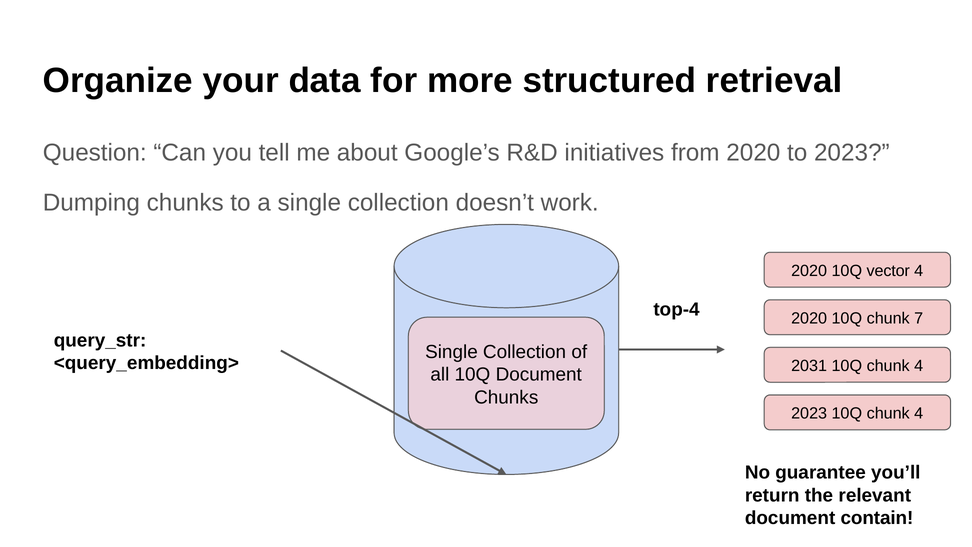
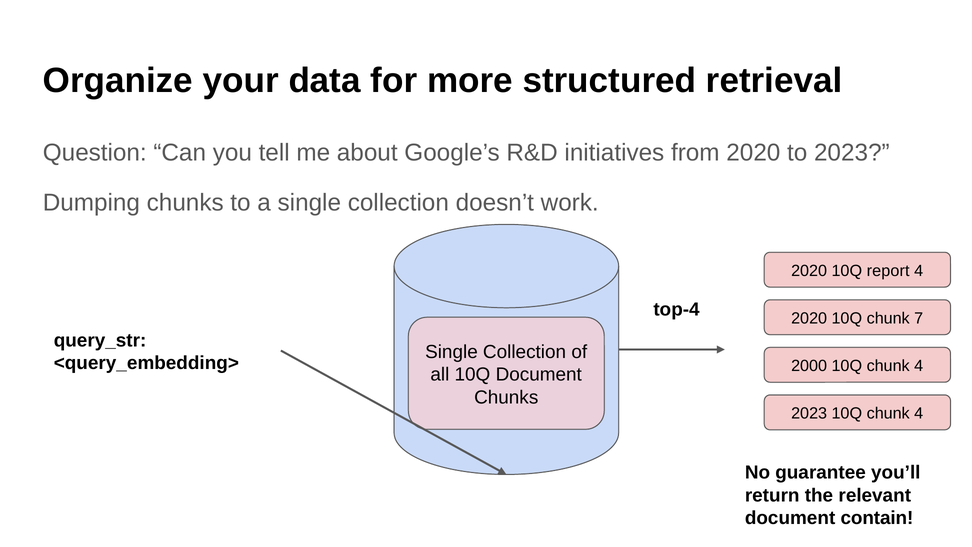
vector: vector -> report
2031: 2031 -> 2000
